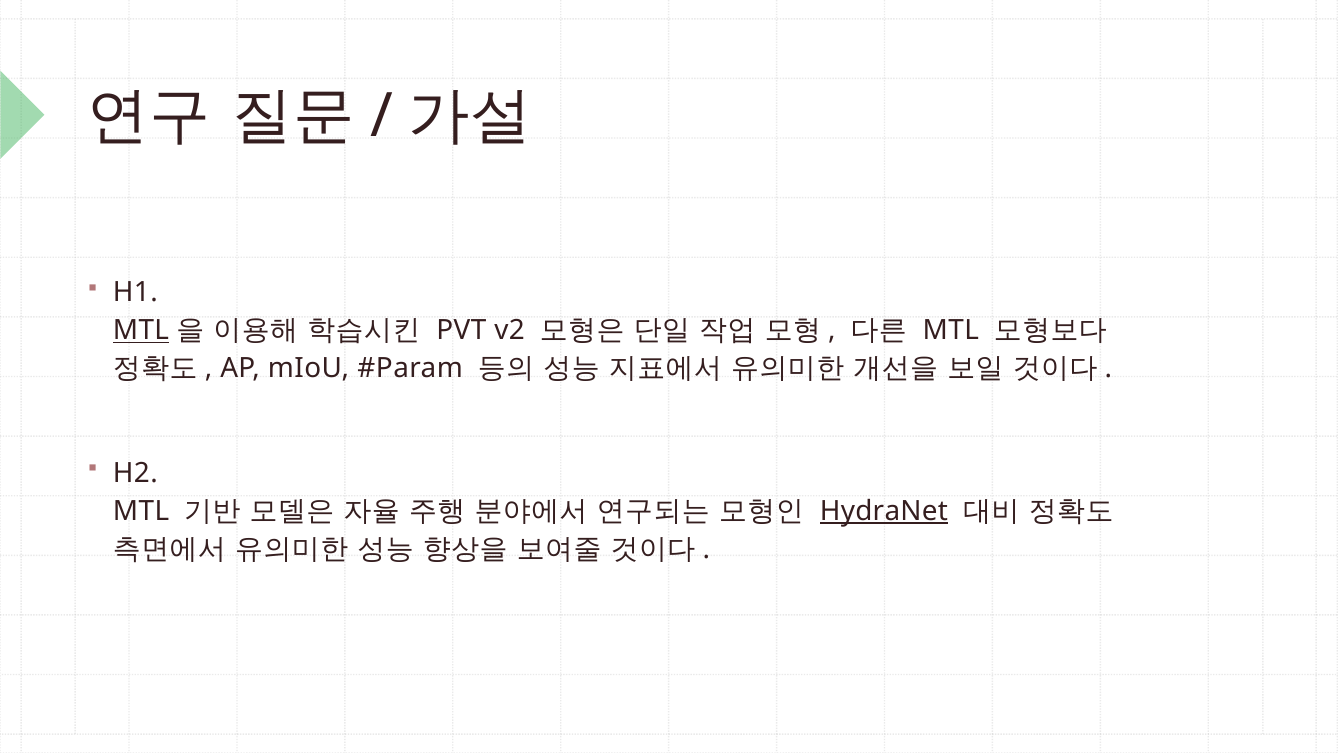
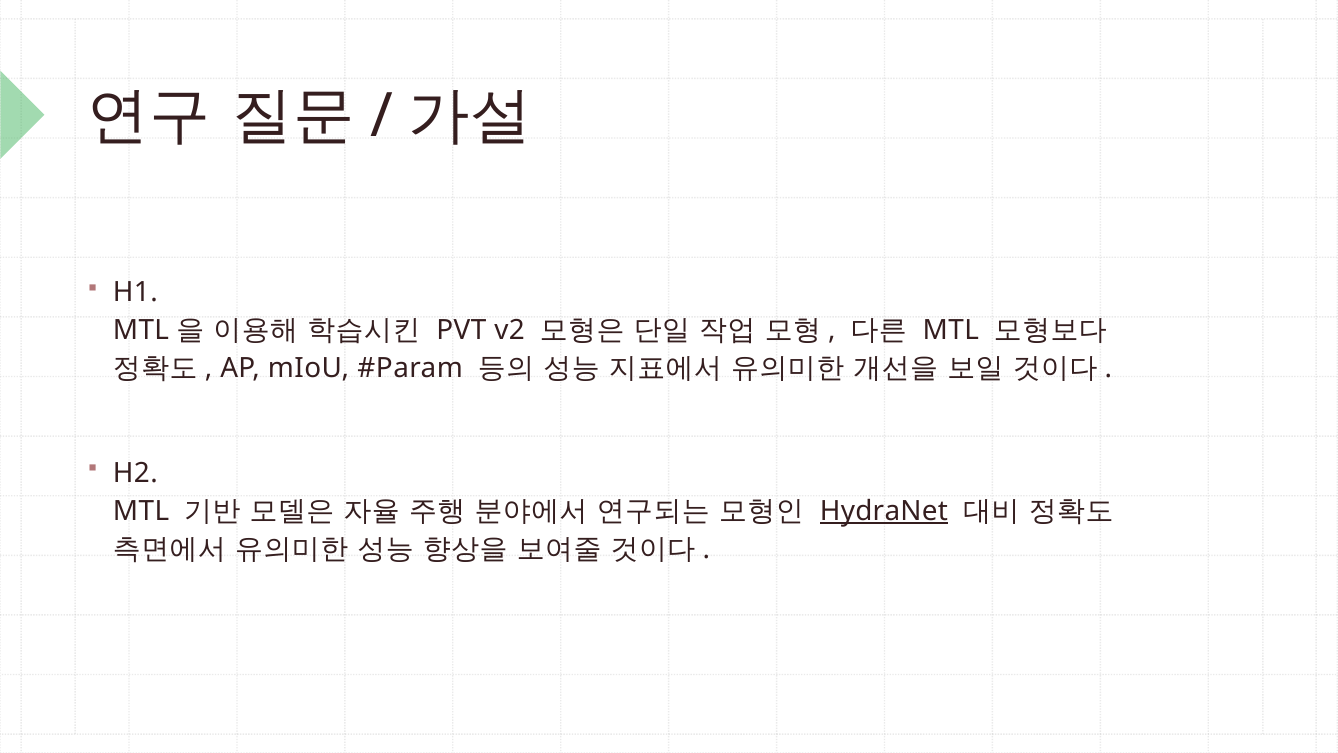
MTL at (141, 330) underline: present -> none
